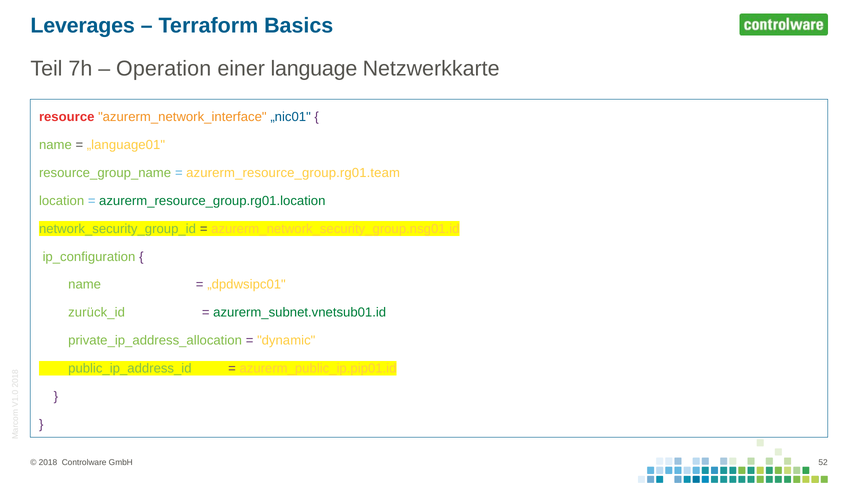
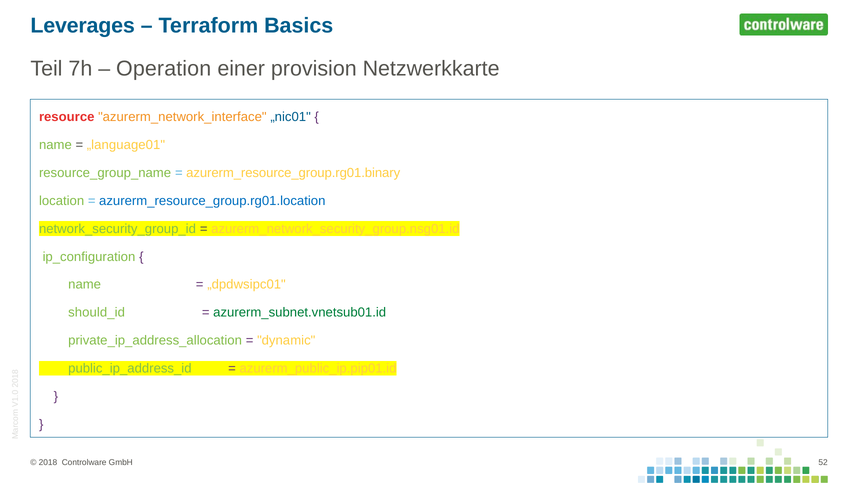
language: language -> provision
azurerm_resource_group.rg01.team: azurerm_resource_group.rg01.team -> azurerm_resource_group.rg01.binary
azurerm_resource_group.rg01.location colour: green -> blue
zurück_id: zurück_id -> should_id
